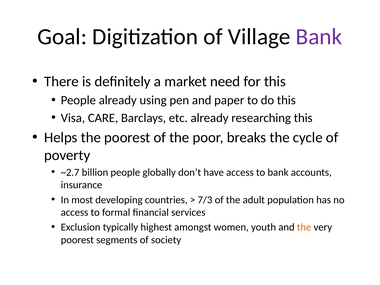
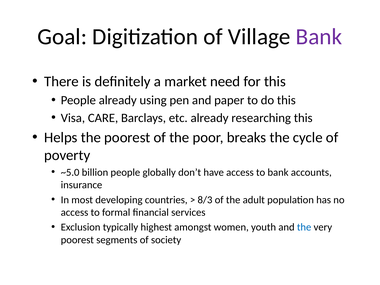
~2.7: ~2.7 -> ~5.0
7/3: 7/3 -> 8/3
the at (304, 227) colour: orange -> blue
